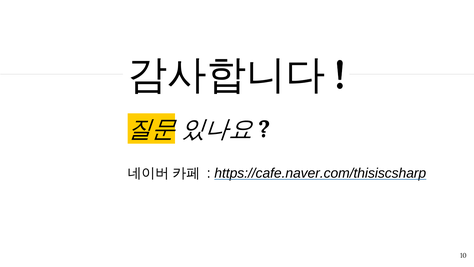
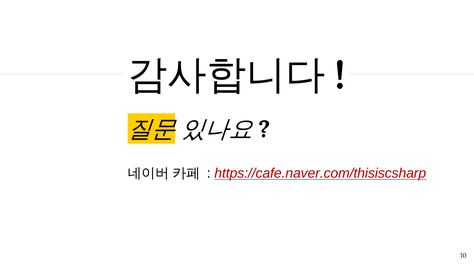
https://cafe.naver.com/thisiscsharp colour: black -> red
